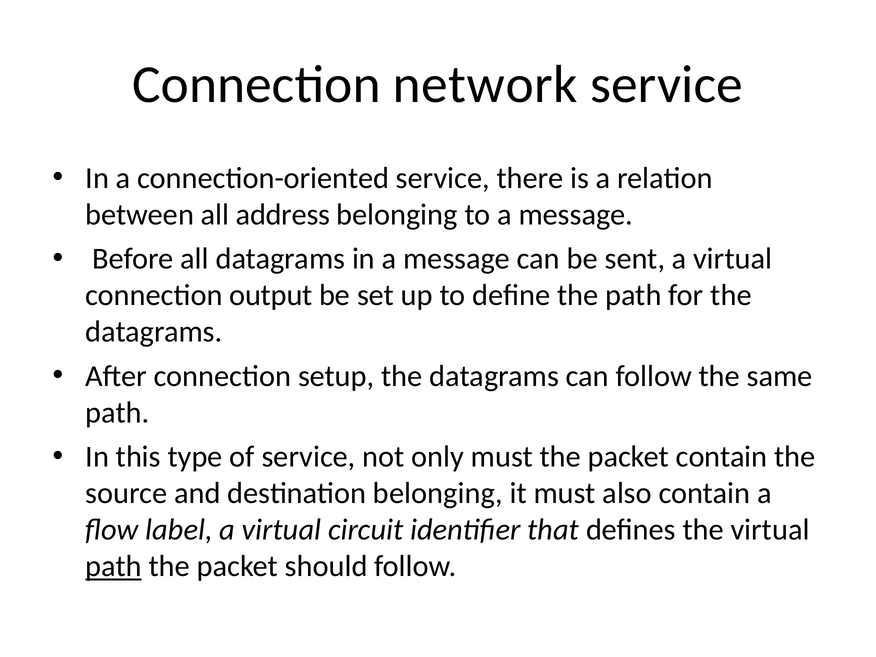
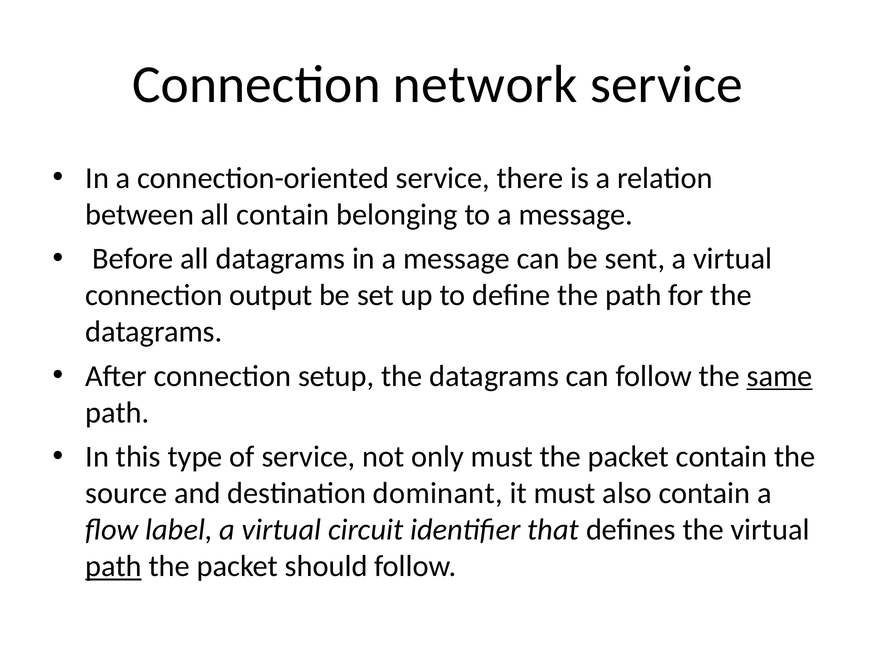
all address: address -> contain
same underline: none -> present
destination belonging: belonging -> dominant
